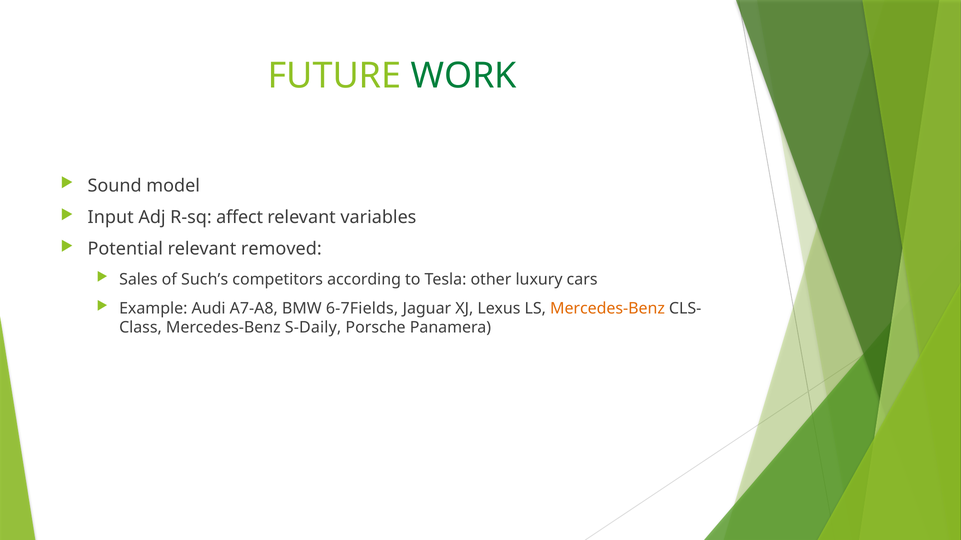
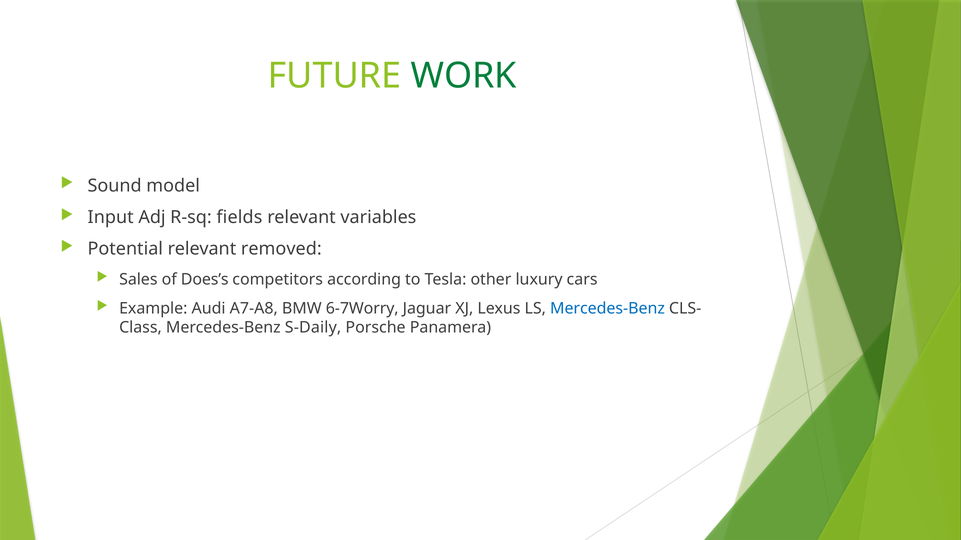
affect: affect -> fields
Such’s: Such’s -> Does’s
6-7Fields: 6-7Fields -> 6-7Worry
Mercedes-Benz at (607, 309) colour: orange -> blue
